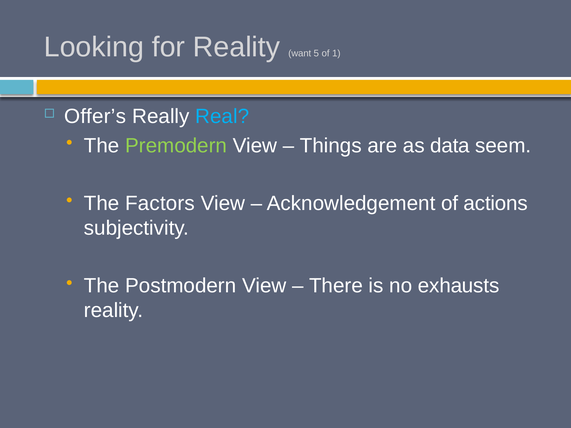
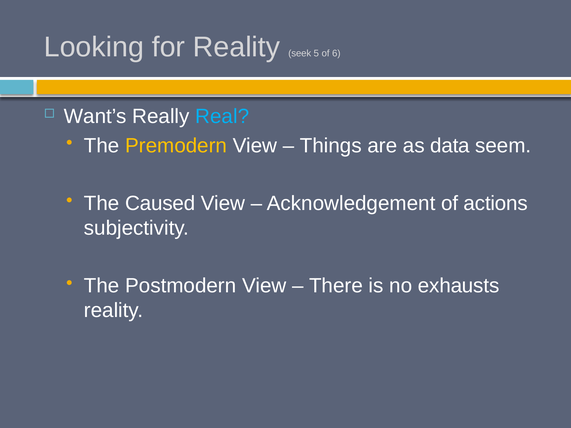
want: want -> seek
1: 1 -> 6
Offer’s: Offer’s -> Want’s
Premodern colour: light green -> yellow
Factors: Factors -> Caused
